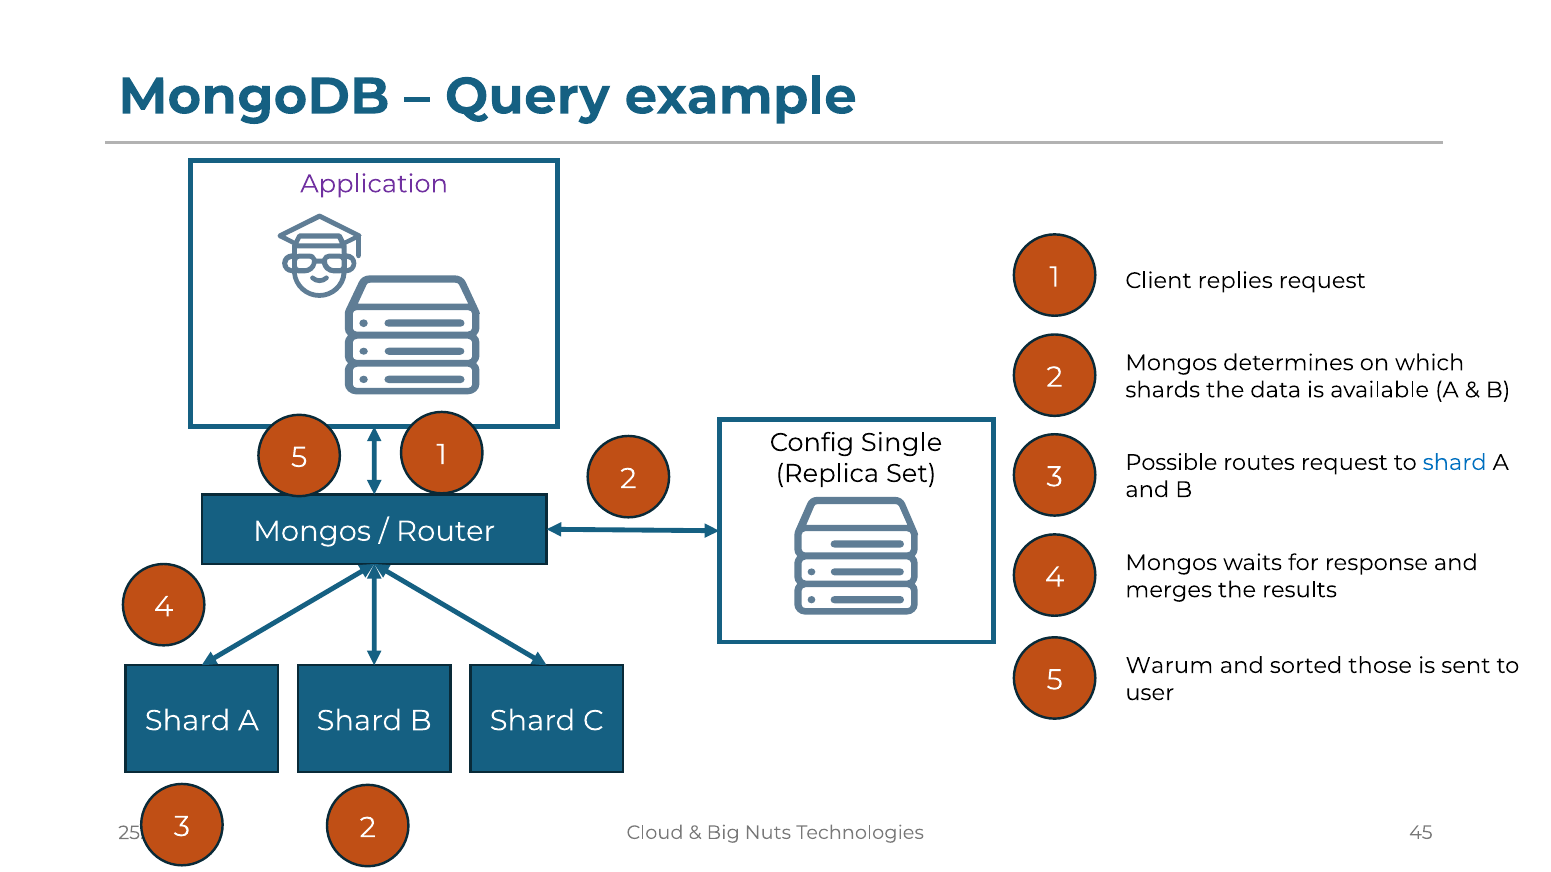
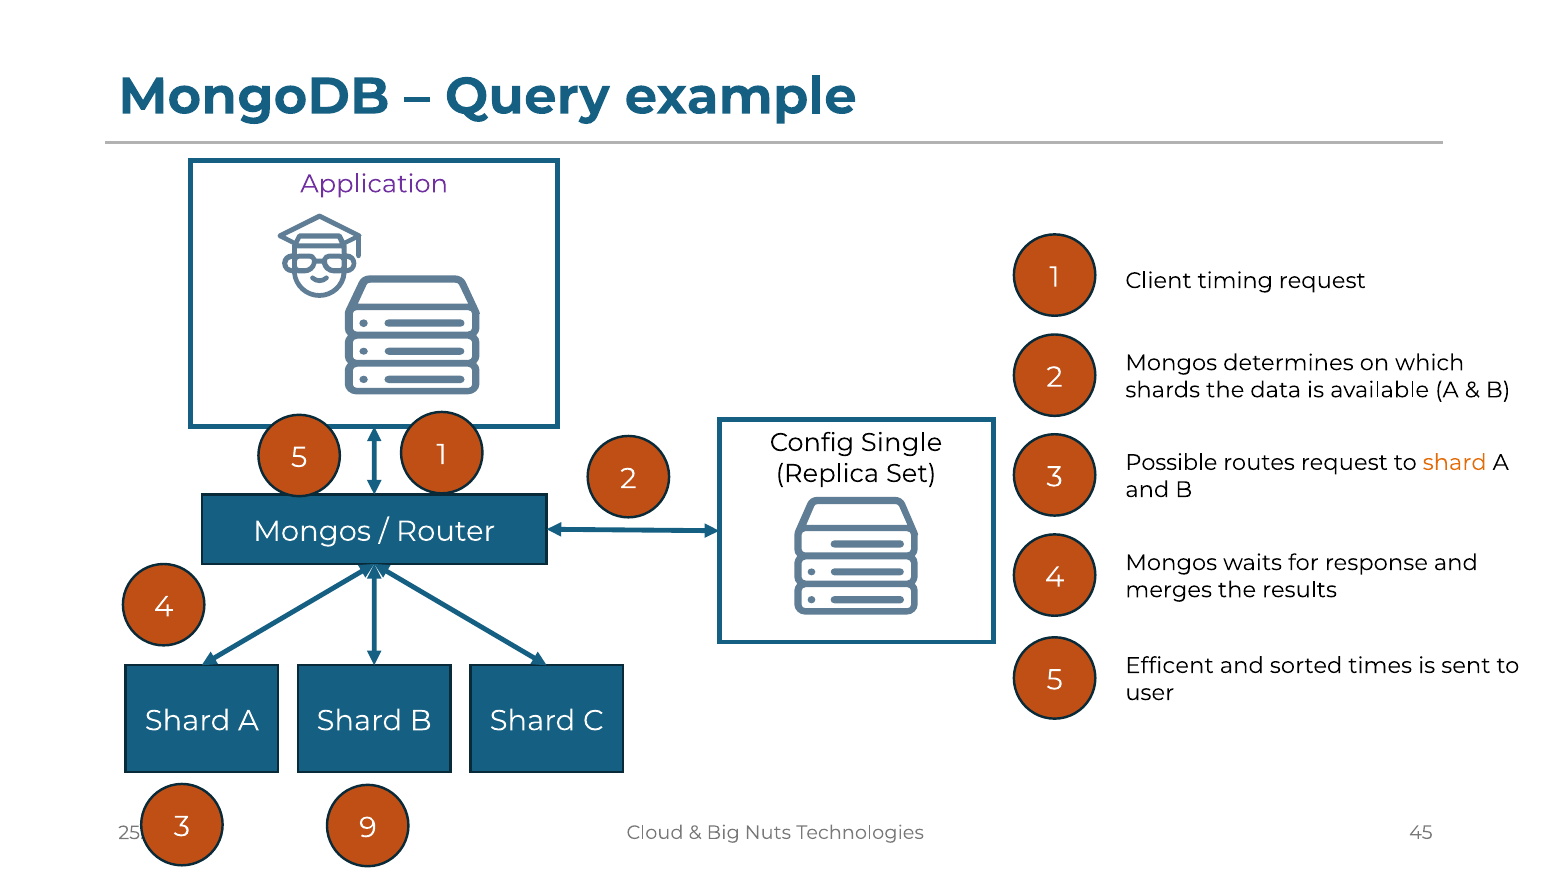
replies: replies -> timing
shard at (1455, 463) colour: blue -> orange
Warum: Warum -> Efficent
those: those -> times
2 at (368, 828): 2 -> 9
